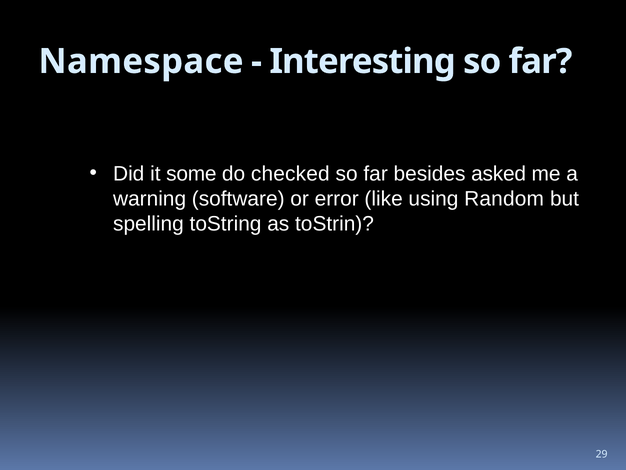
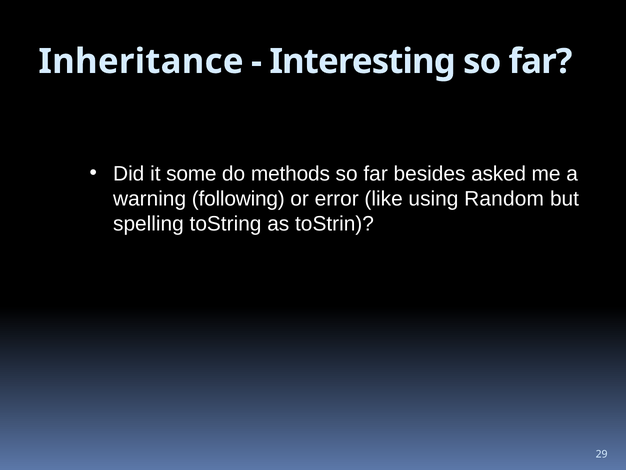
Namespace: Namespace -> Inheritance
checked: checked -> methods
software: software -> following
